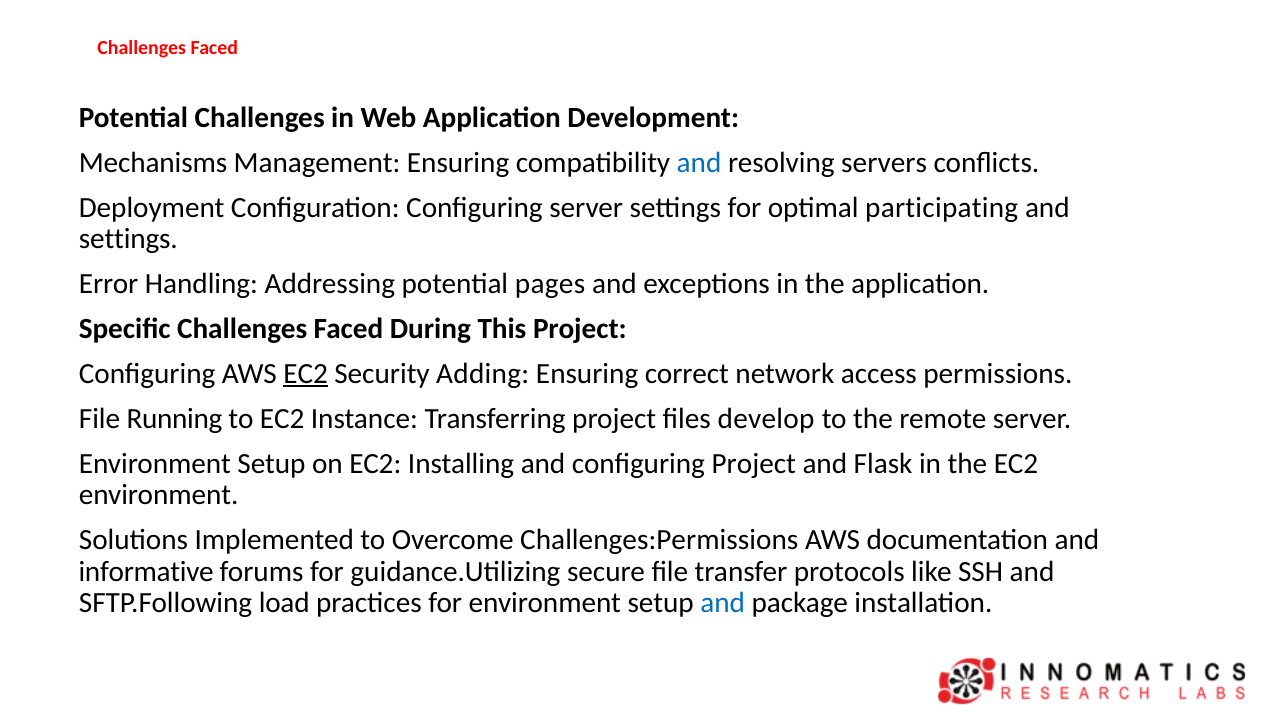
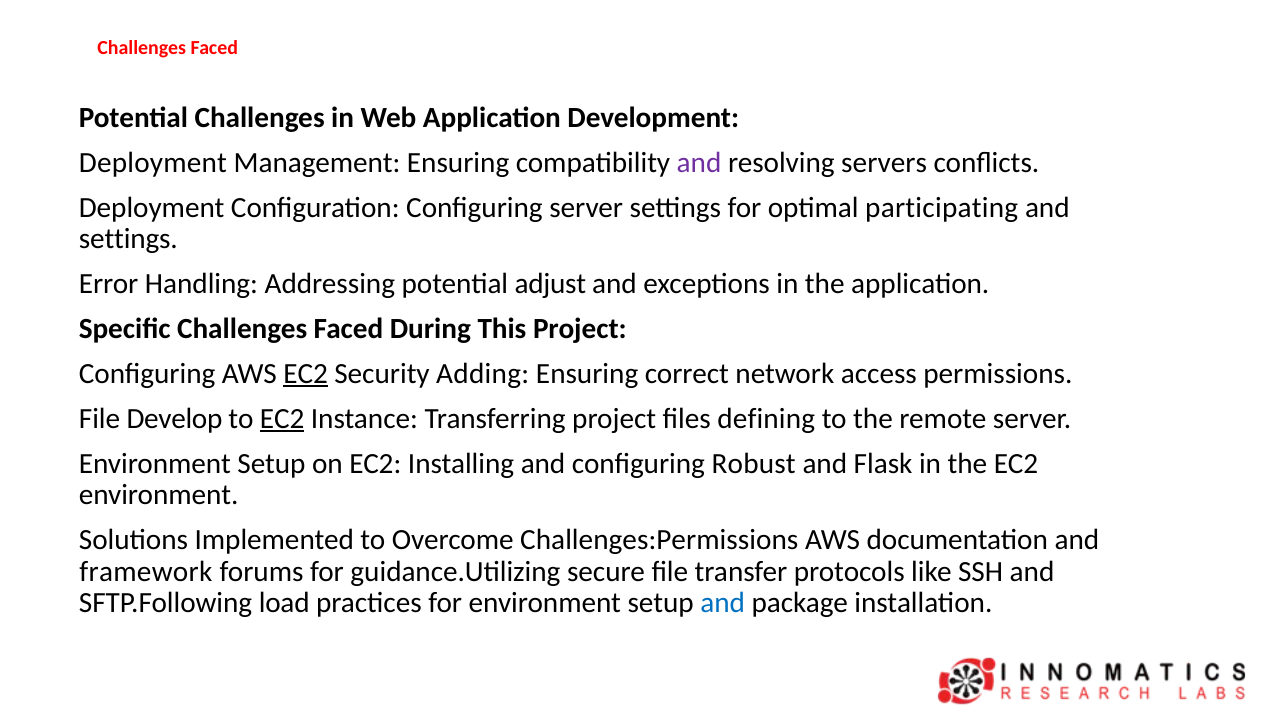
Mechanisms at (153, 163): Mechanisms -> Deployment
and at (699, 163) colour: blue -> purple
pages: pages -> adjust
Running: Running -> Develop
EC2 at (282, 418) underline: none -> present
develop: develop -> defining
configuring Project: Project -> Robust
informative: informative -> framework
